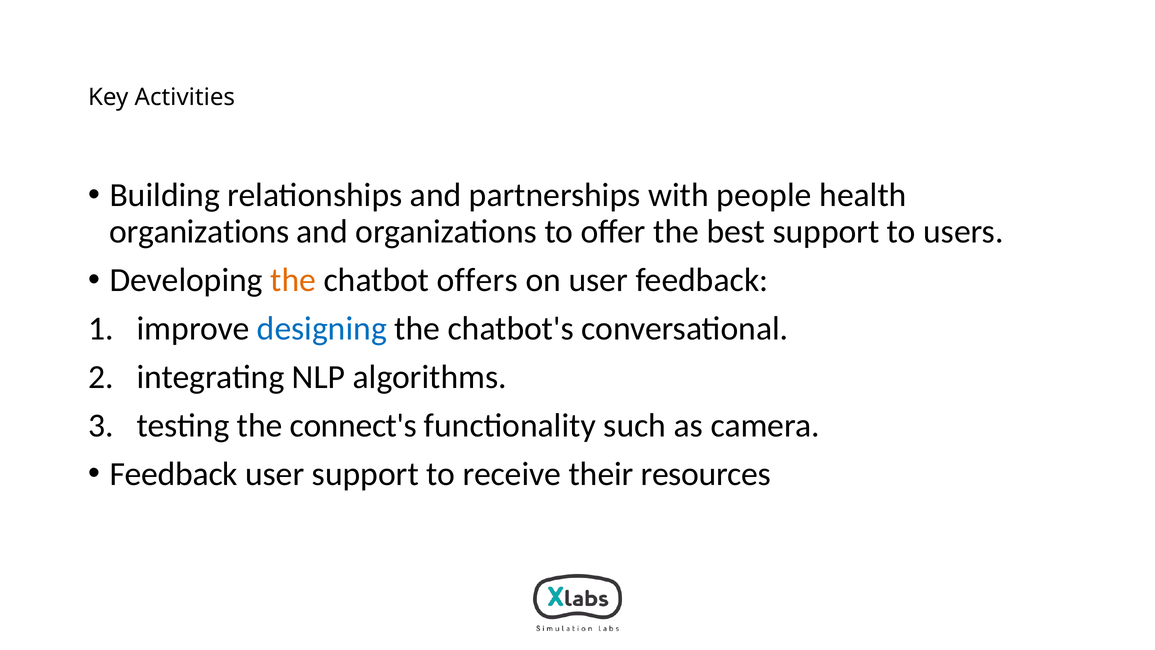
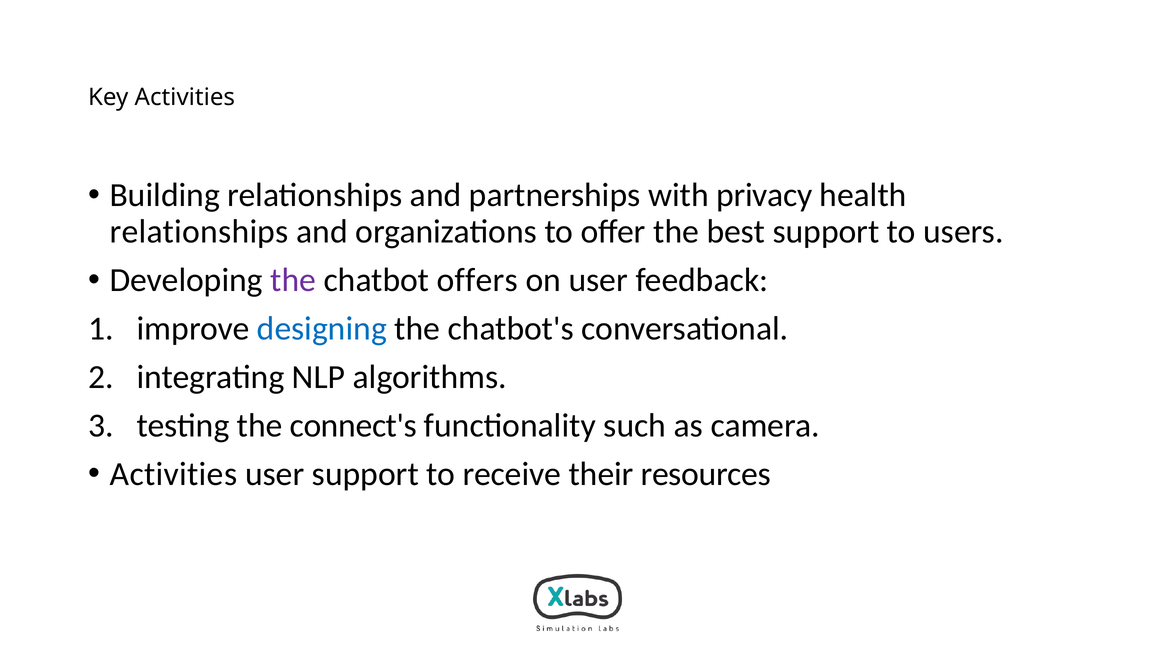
people: people -> privacy
organizations at (199, 232): organizations -> relationships
the at (293, 280) colour: orange -> purple
Feedback at (174, 474): Feedback -> Activities
